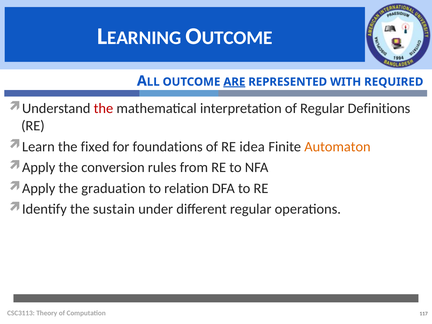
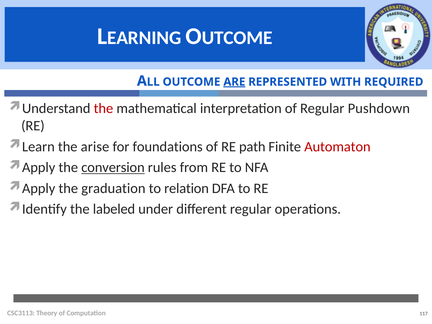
Definitions: Definitions -> Pushdown
fixed: fixed -> arise
idea: idea -> path
Automaton colour: orange -> red
conversion underline: none -> present
sustain: sustain -> labeled
